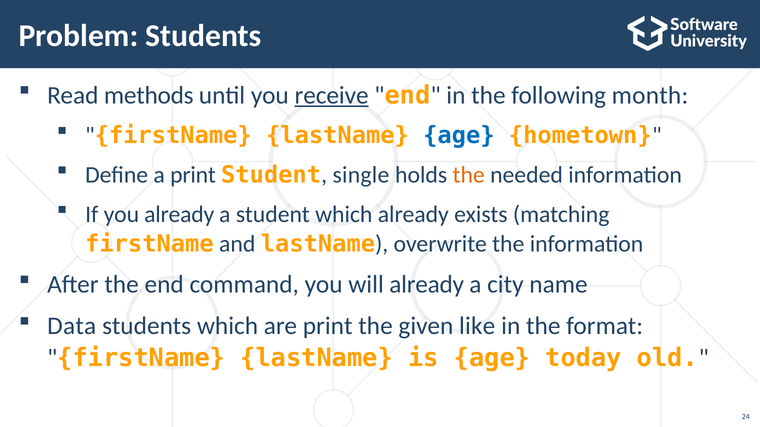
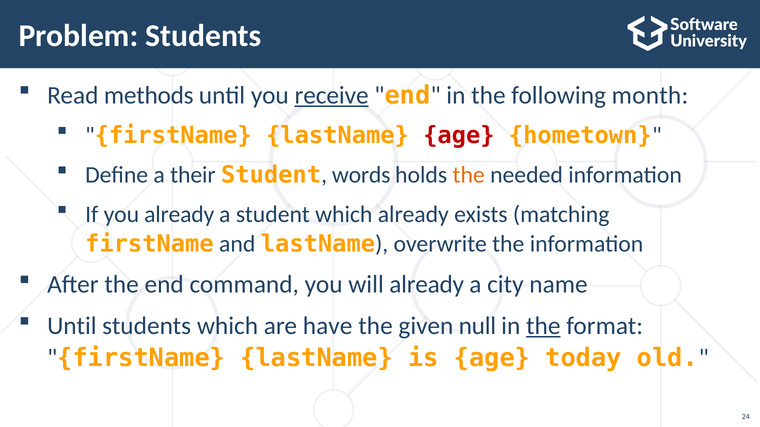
age at (459, 136) colour: blue -> red
a print: print -> their
single: single -> words
Data at (72, 326): Data -> Until
are print: print -> have
like: like -> null
the at (543, 326) underline: none -> present
